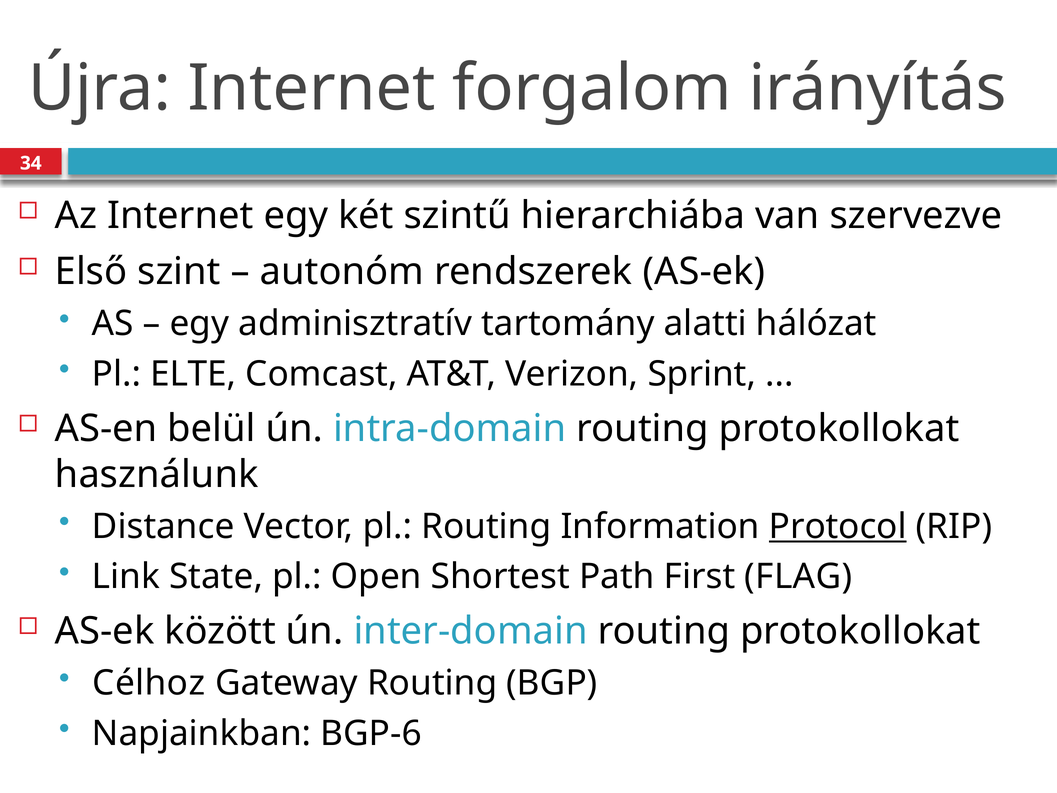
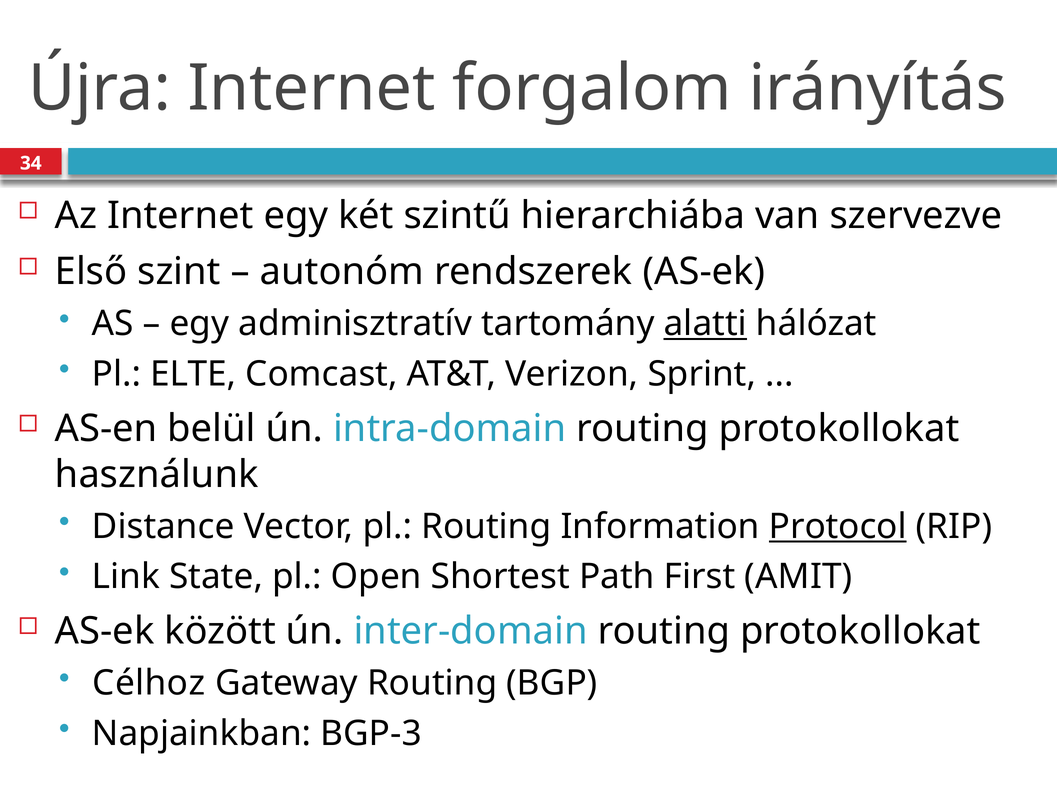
alatti underline: none -> present
FLAG: FLAG -> AMIT
BGP-6: BGP-6 -> BGP-3
